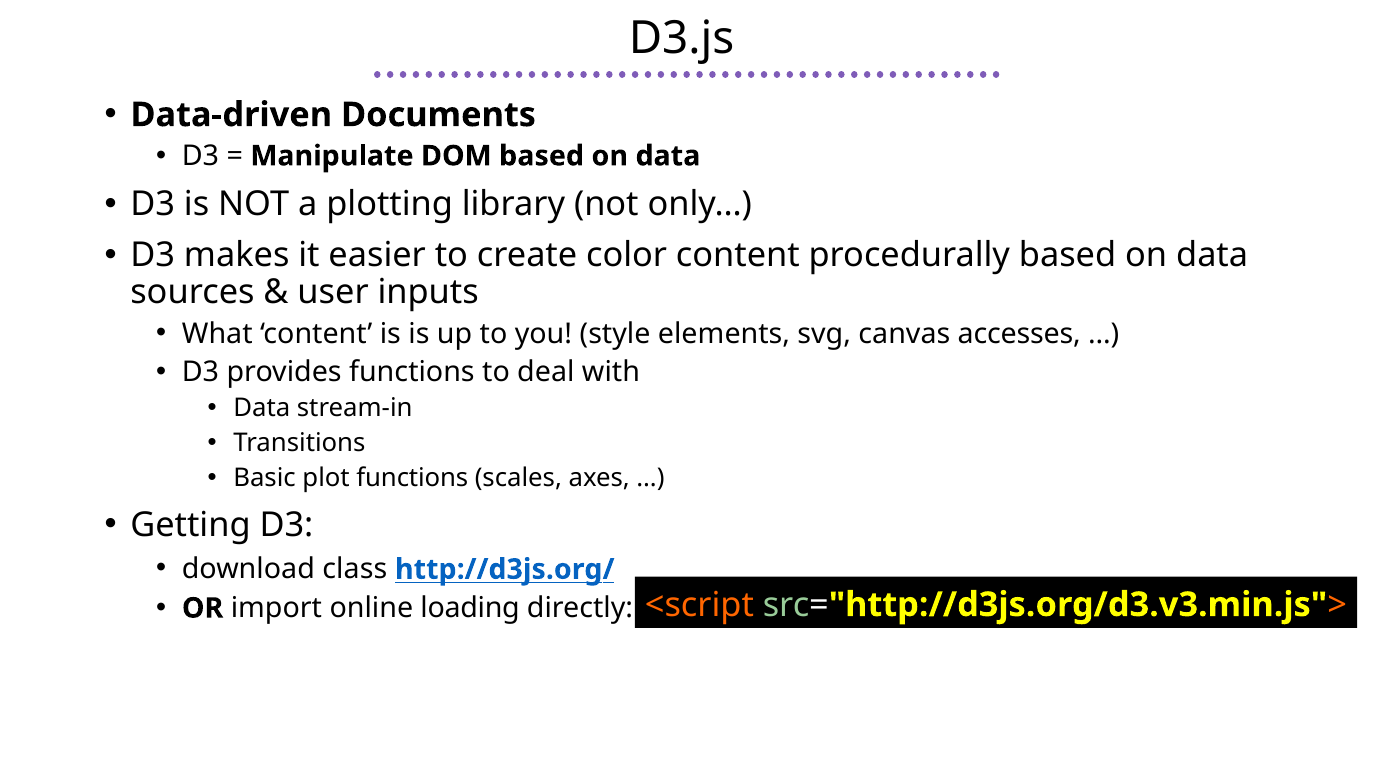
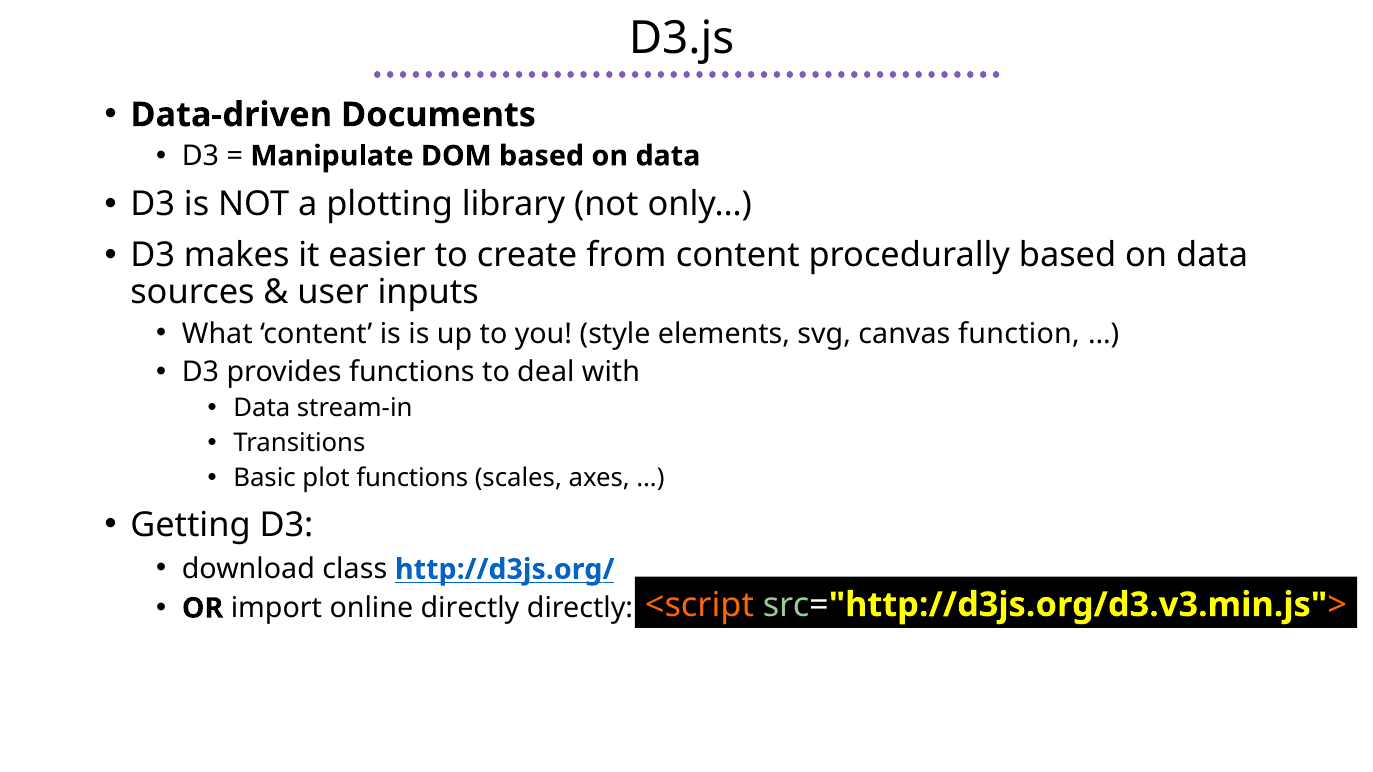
color: color -> from
accesses: accesses -> function
online loading: loading -> directly
